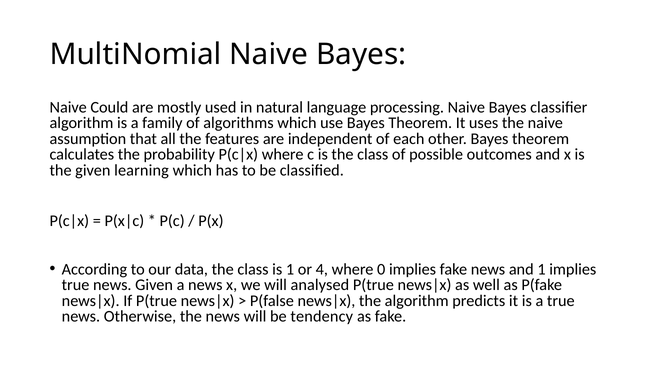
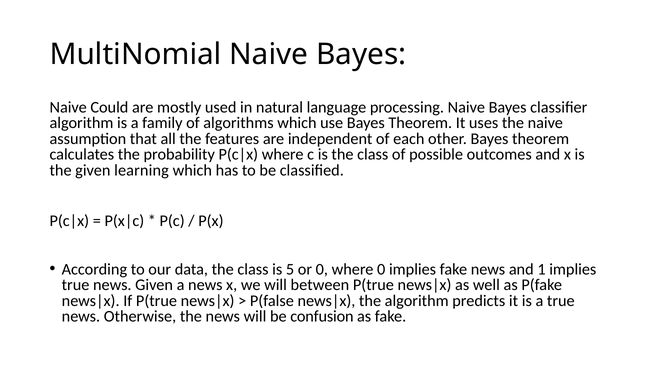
is 1: 1 -> 5
or 4: 4 -> 0
analysed: analysed -> between
tendency: tendency -> confusion
